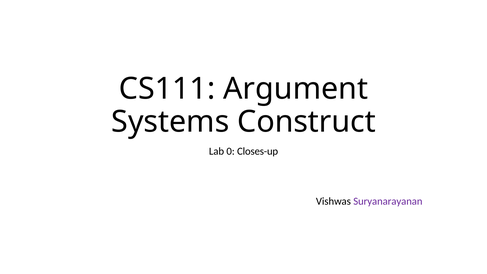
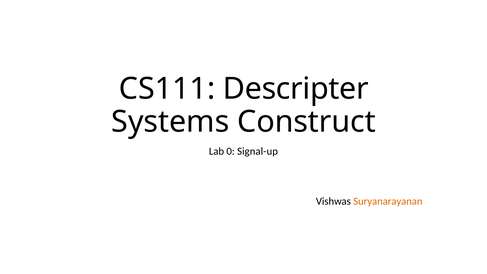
Argument: Argument -> Descripter
Closes-up: Closes-up -> Signal-up
Suryanarayanan colour: purple -> orange
